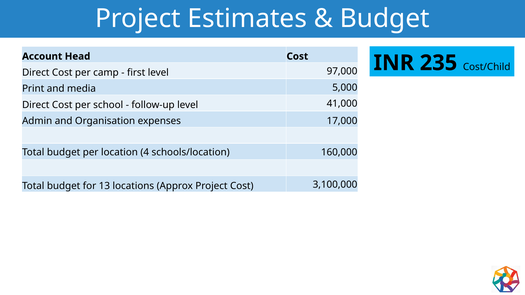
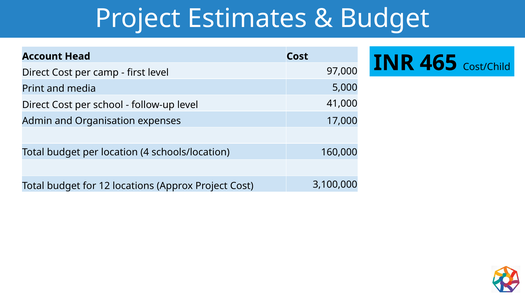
235: 235 -> 465
13: 13 -> 12
